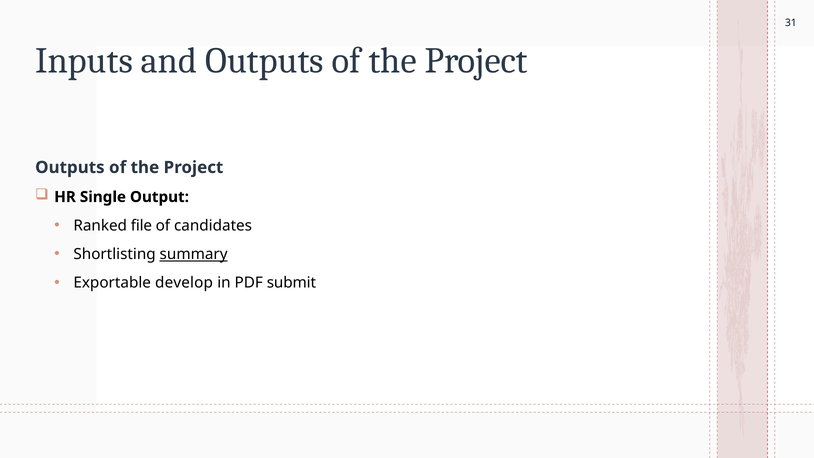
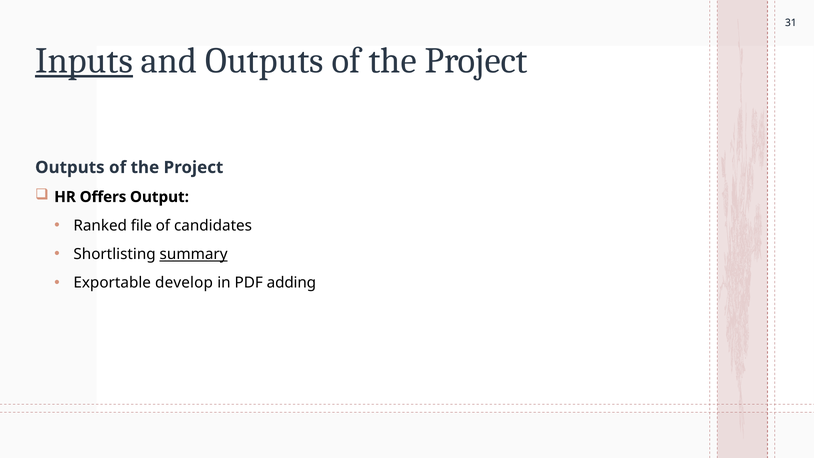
Inputs underline: none -> present
Single: Single -> Offers
submit: submit -> adding
